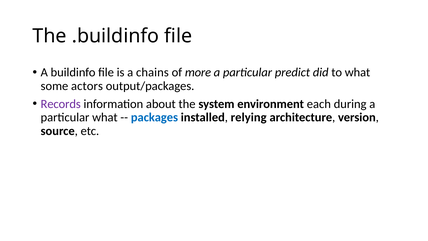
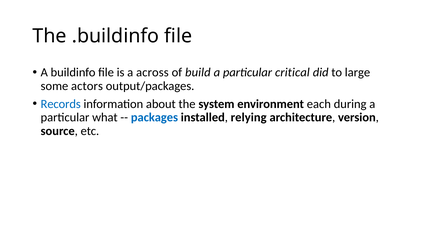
chains: chains -> across
more: more -> build
predict: predict -> critical
to what: what -> large
Records colour: purple -> blue
